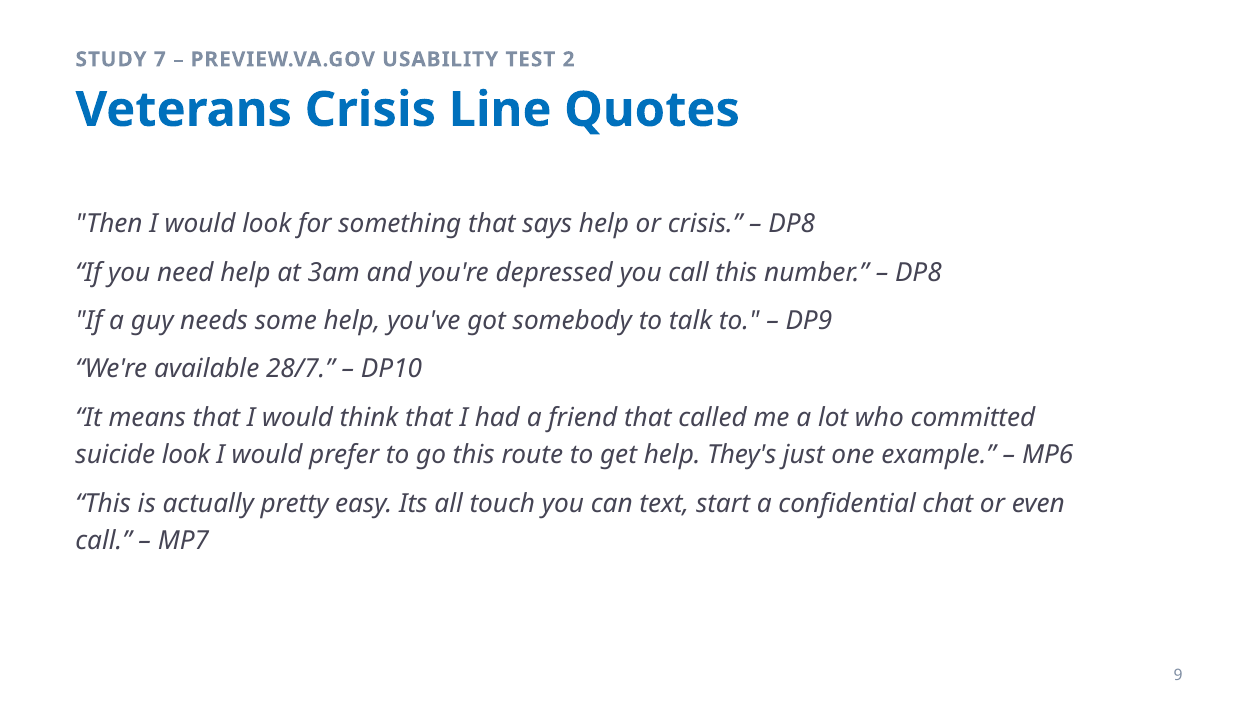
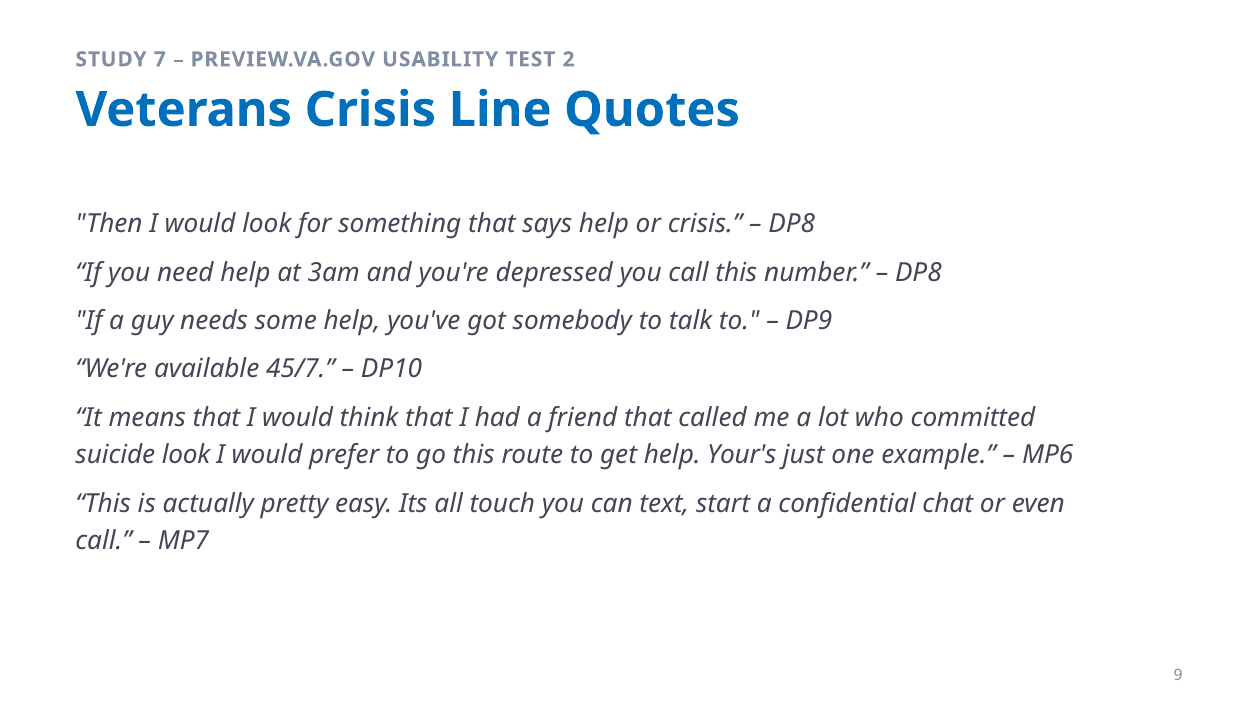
28/7: 28/7 -> 45/7
They's: They's -> Your's
